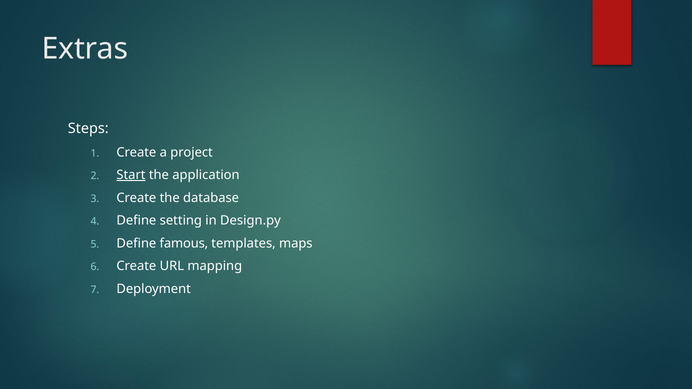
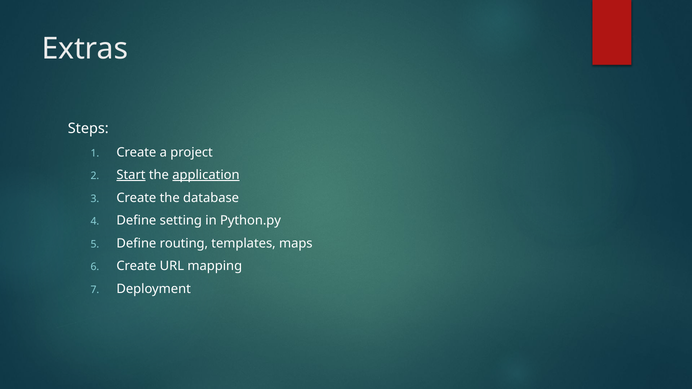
application underline: none -> present
Design.py: Design.py -> Python.py
famous: famous -> routing
